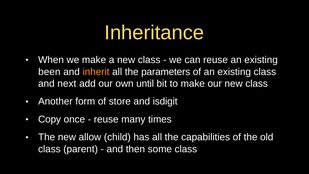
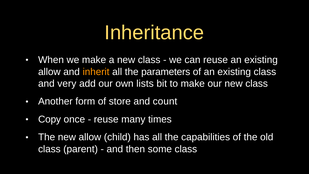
been at (49, 72): been -> allow
next: next -> very
until: until -> lists
isdigit: isdigit -> count
